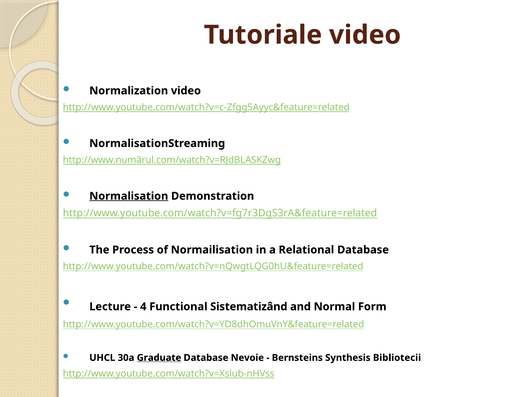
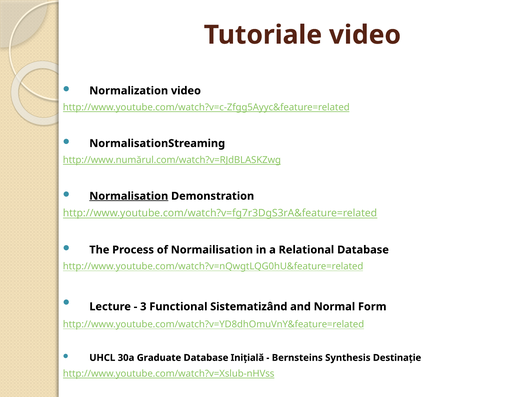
4: 4 -> 3
Graduate underline: present -> none
Nevoie: Nevoie -> Iniţială
Bibliotecii: Bibliotecii -> Destinaţie
